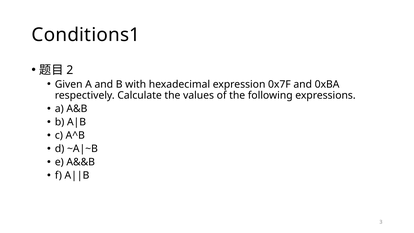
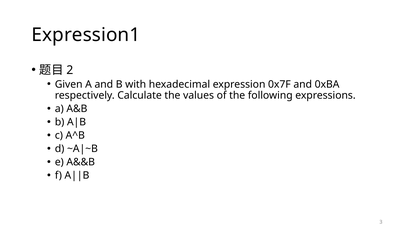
Conditions1: Conditions1 -> Expression1
